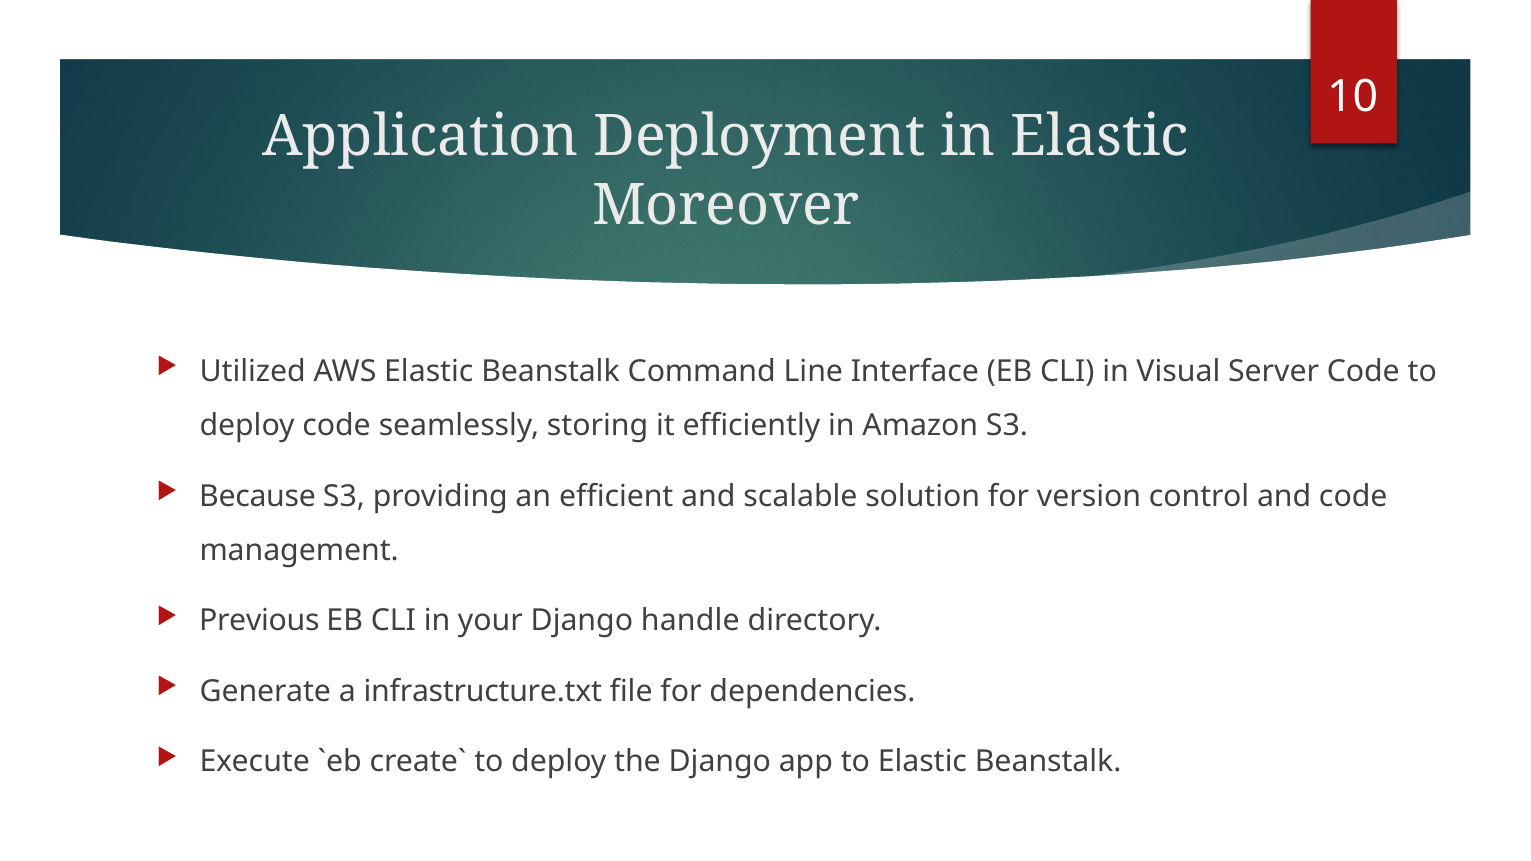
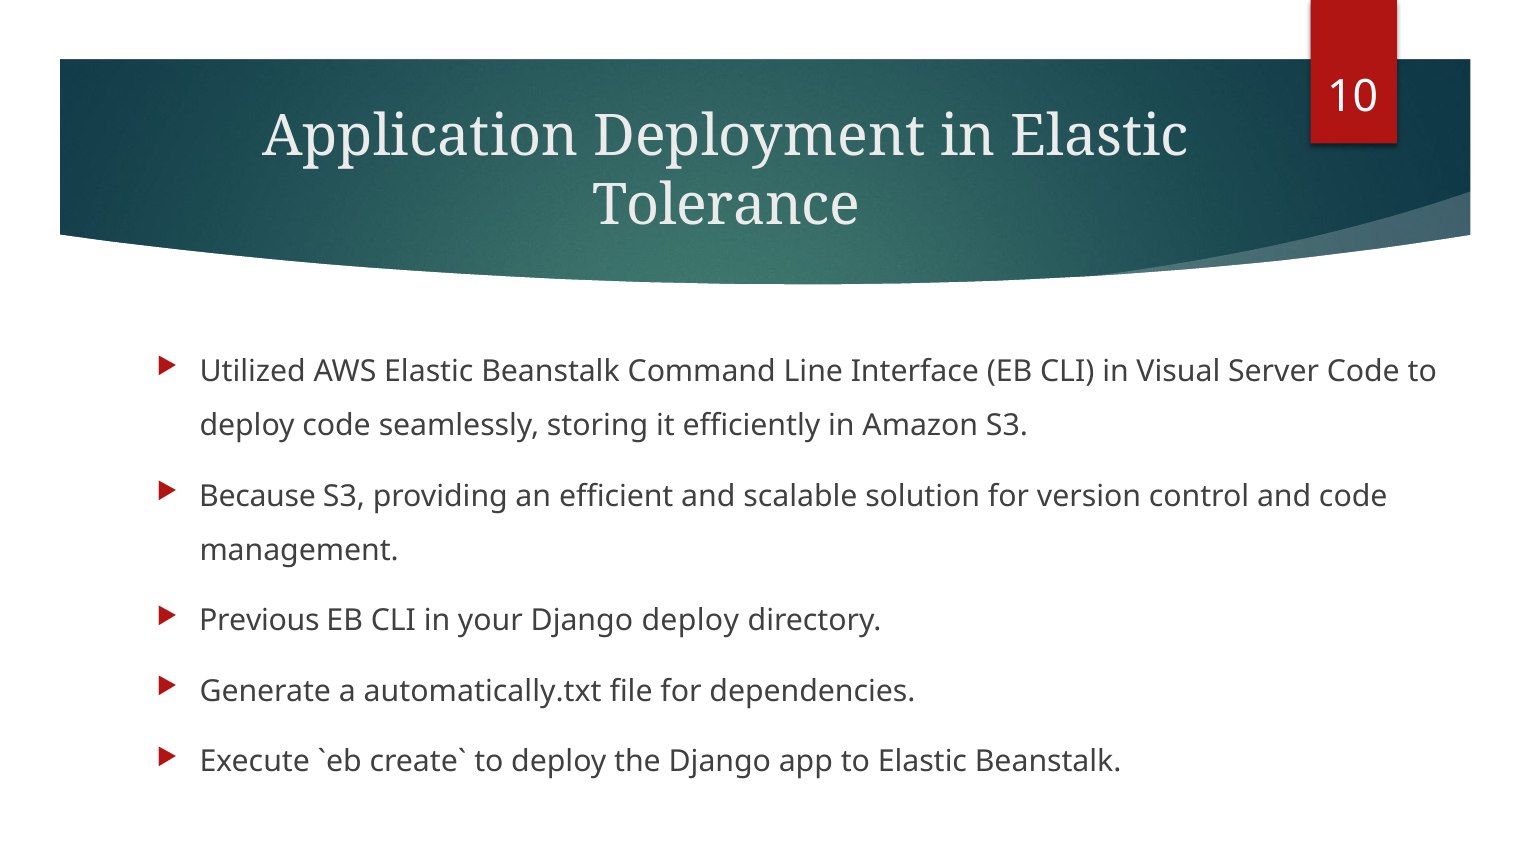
Moreover: Moreover -> Tolerance
Django handle: handle -> deploy
infrastructure.txt: infrastructure.txt -> automatically.txt
